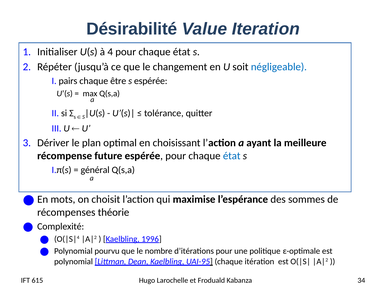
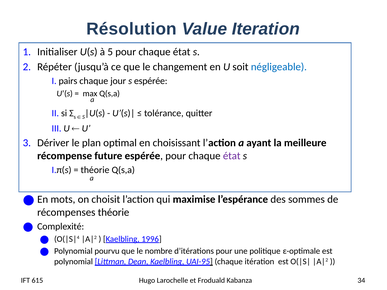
Désirabilité: Désirabilité -> Résolution
4: 4 -> 5
être: être -> jour
état at (232, 156) colour: blue -> purple
général at (95, 170): général -> théorie
